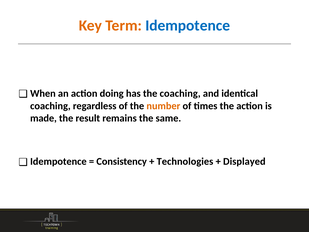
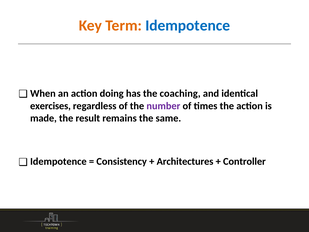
coaching at (50, 106): coaching -> exercises
number colour: orange -> purple
Technologies: Technologies -> Architectures
Displayed: Displayed -> Controller
